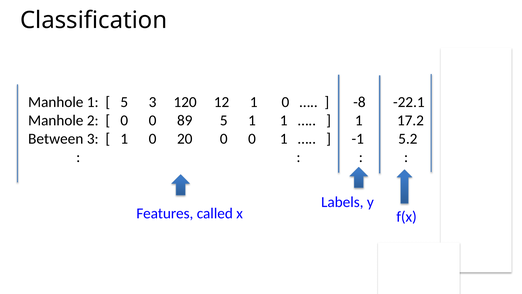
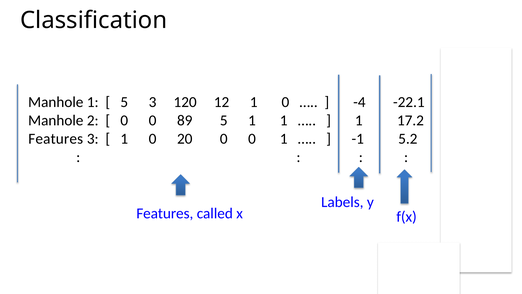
-8: -8 -> -4
Between at (56, 139): Between -> Features
